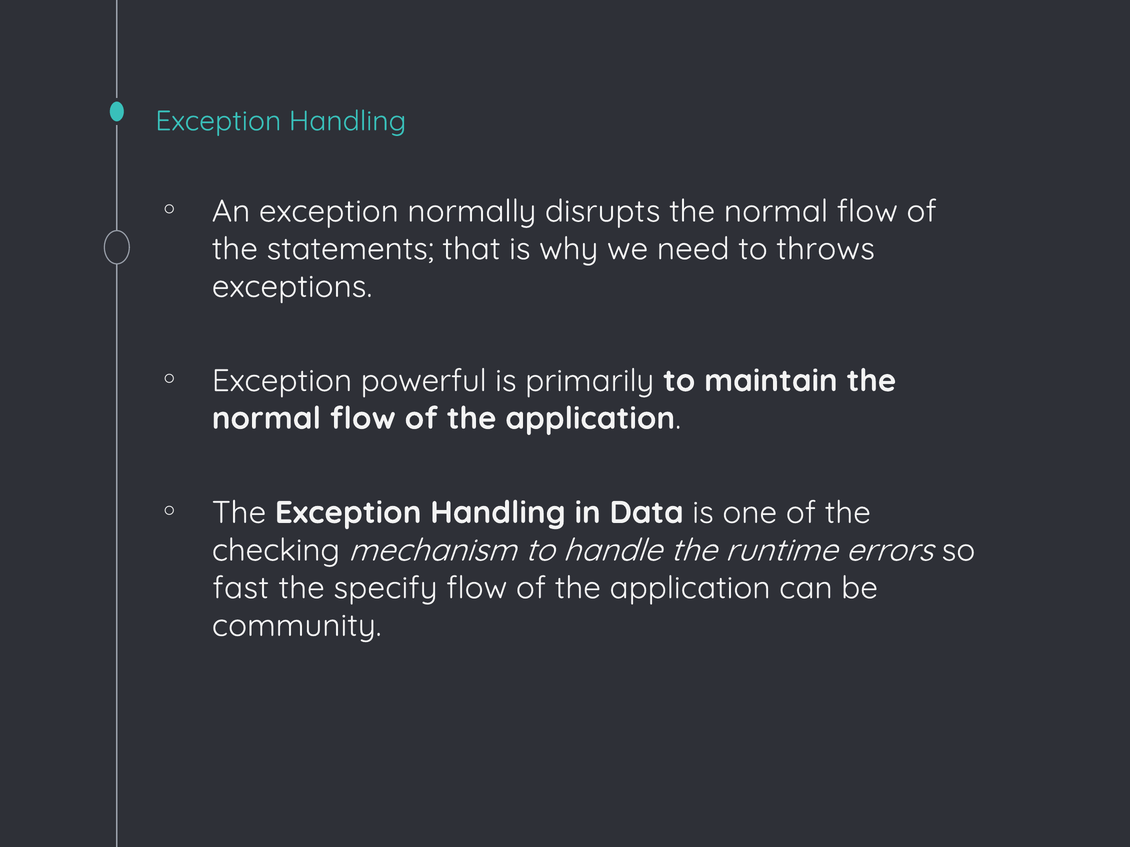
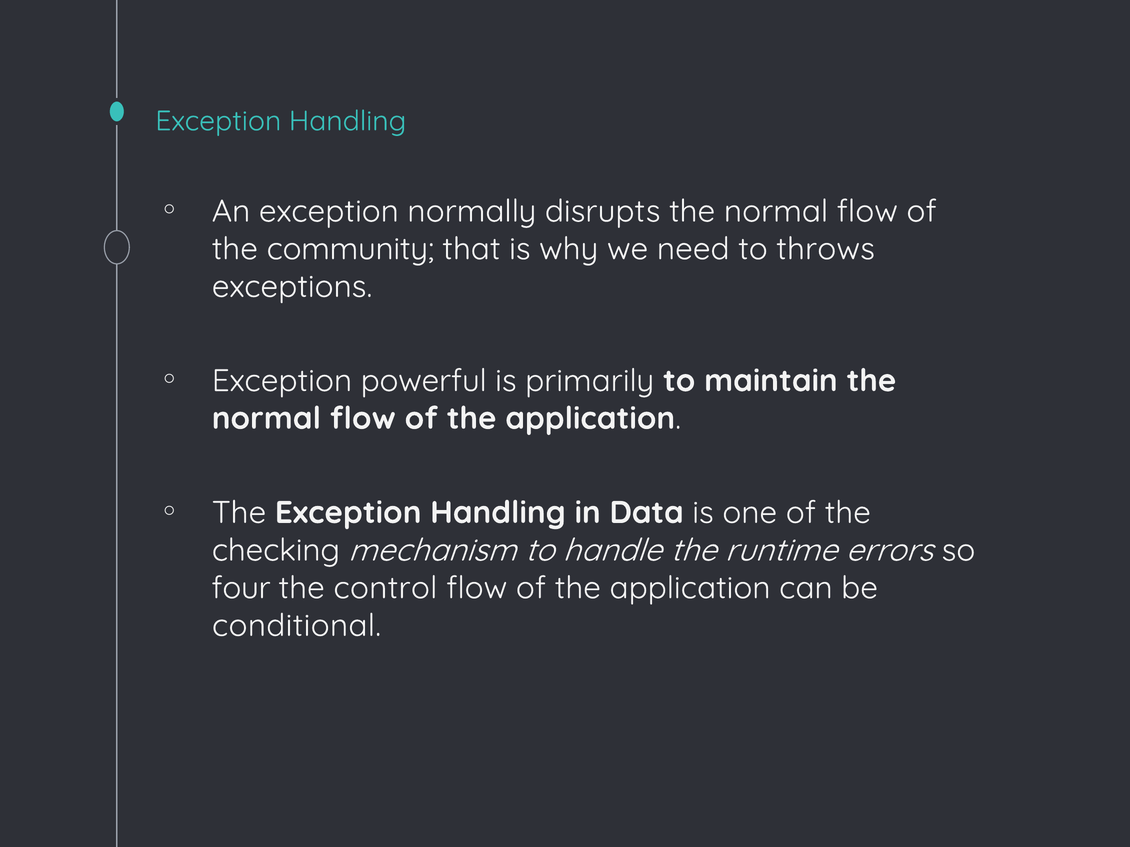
statements: statements -> community
fast: fast -> four
specify: specify -> control
community: community -> conditional
